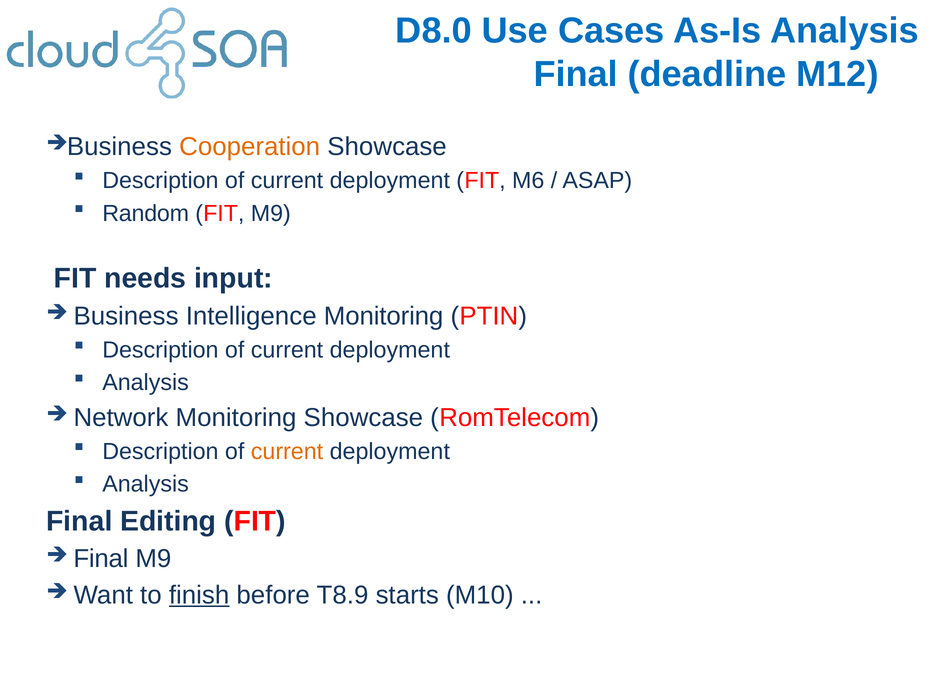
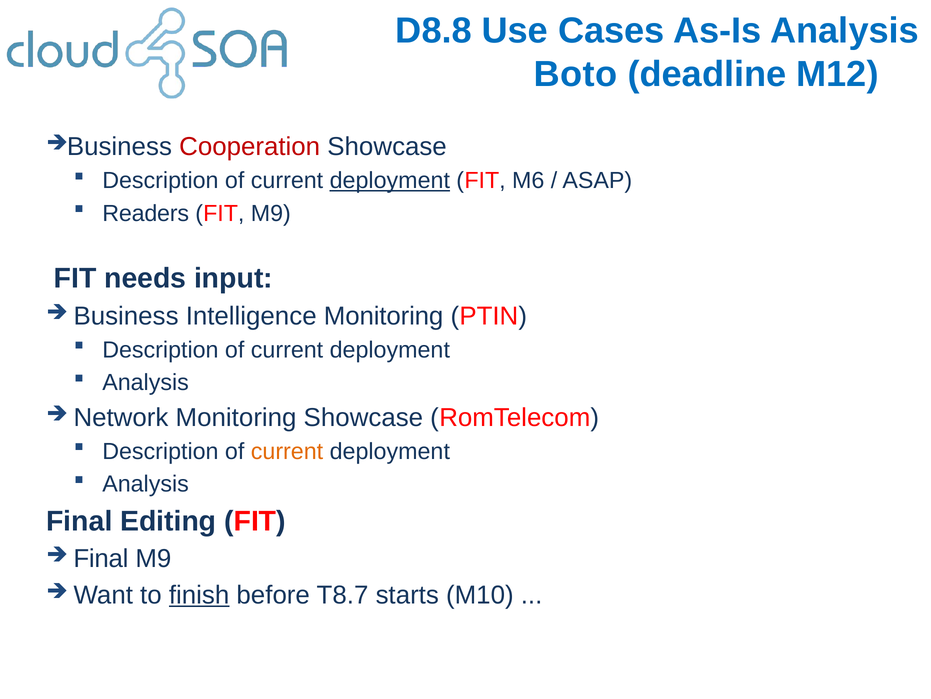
D8.0: D8.0 -> D8.8
Final at (576, 74): Final -> Boto
Cooperation colour: orange -> red
deployment at (390, 181) underline: none -> present
Random: Random -> Readers
T8.9: T8.9 -> T8.7
